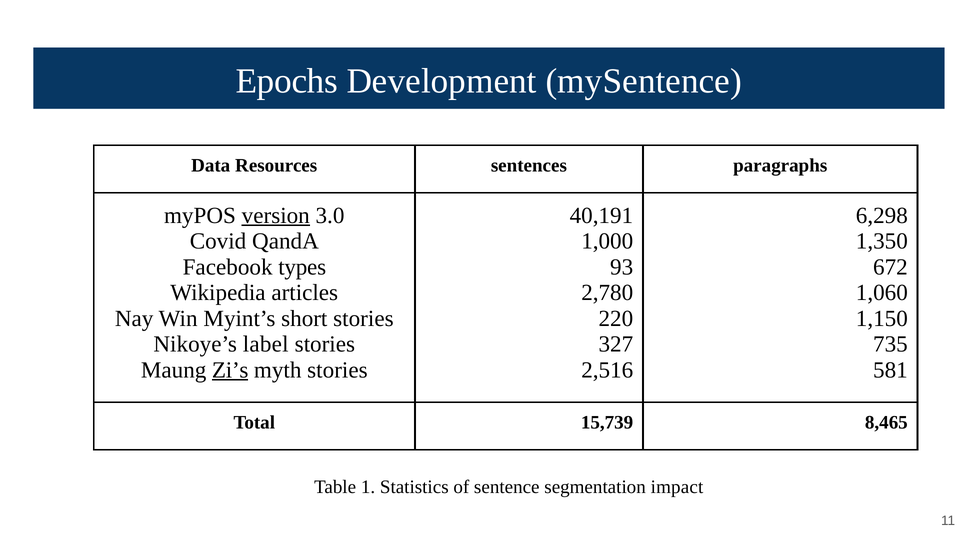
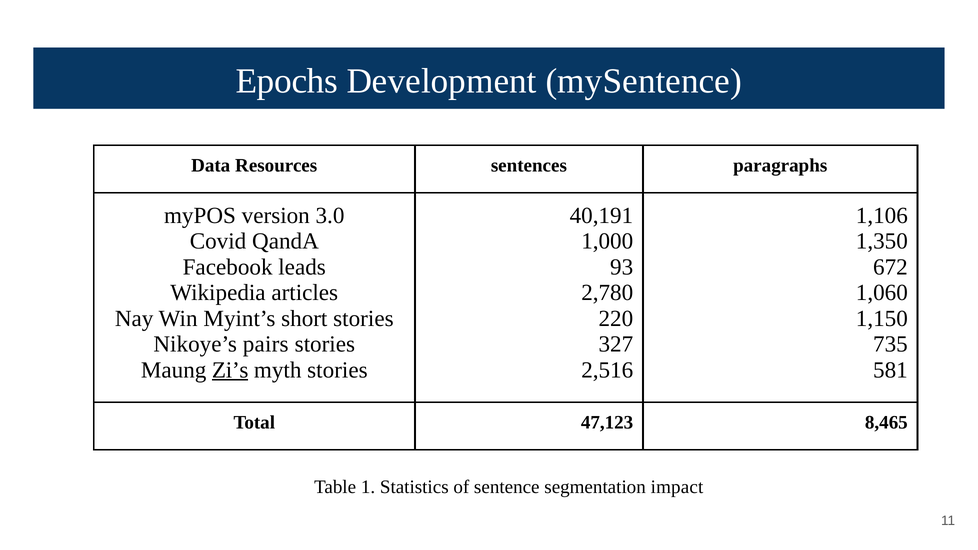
version underline: present -> none
6,298: 6,298 -> 1,106
types: types -> leads
label: label -> pairs
15,739: 15,739 -> 47,123
